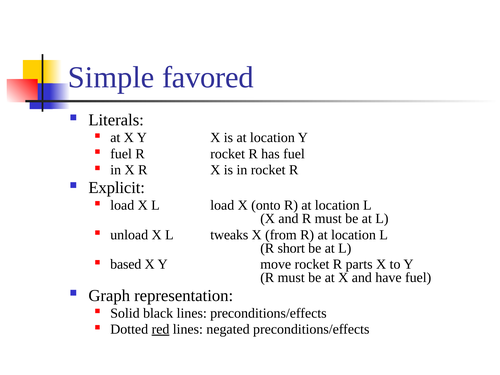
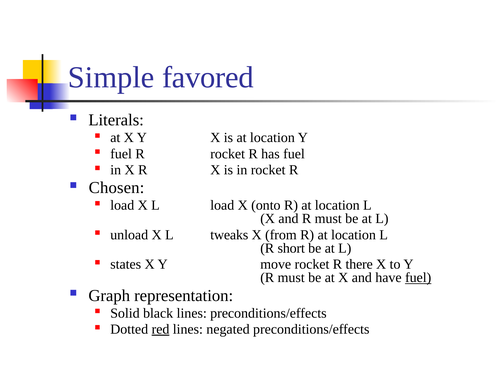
Explicit: Explicit -> Chosen
based: based -> states
parts: parts -> there
fuel at (418, 278) underline: none -> present
